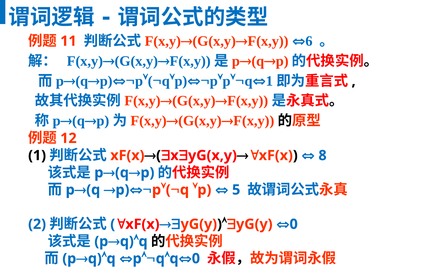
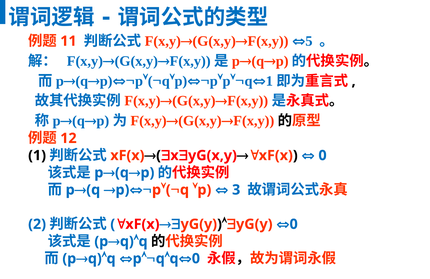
6: 6 -> 5
8 at (323, 156): 8 -> 0
5: 5 -> 3
